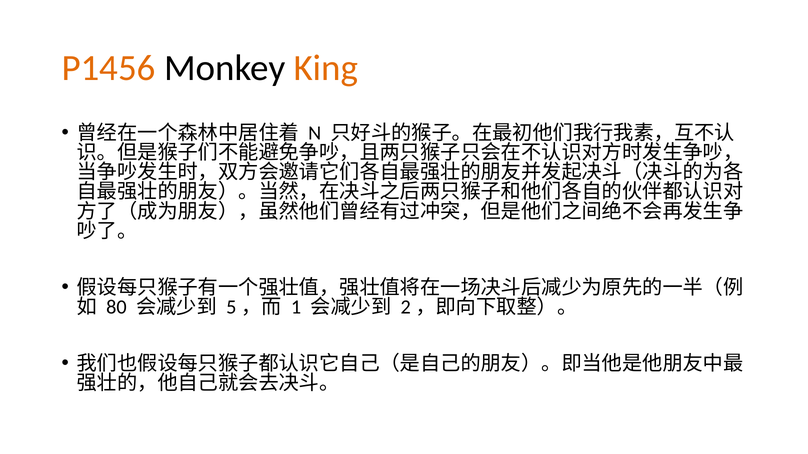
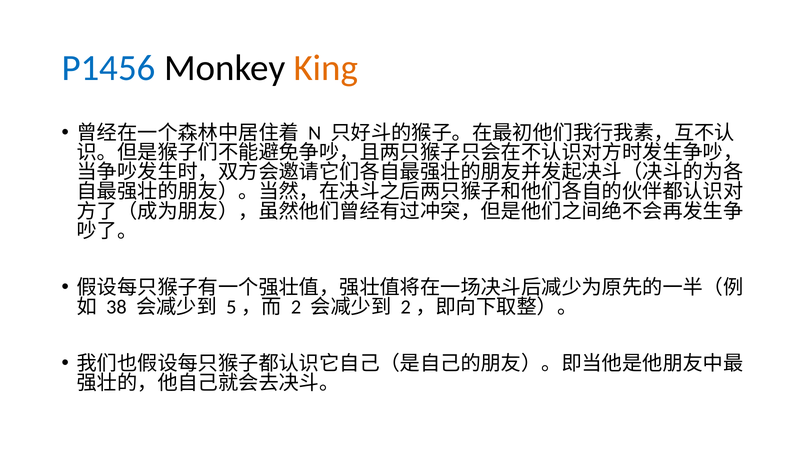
P1456 colour: orange -> blue
80: 80 -> 38
1: 1 -> 2
